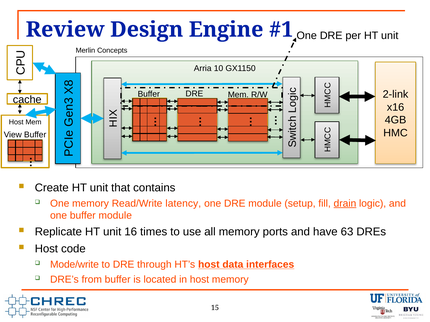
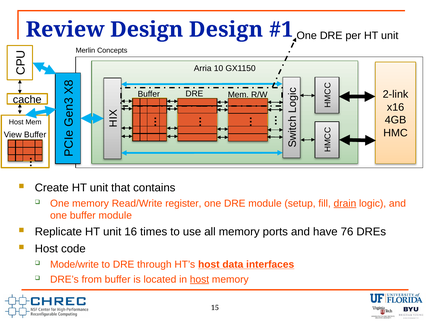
Design Engine: Engine -> Design
latency: latency -> register
63: 63 -> 76
host at (200, 280) underline: none -> present
